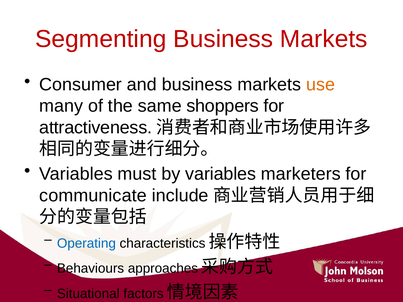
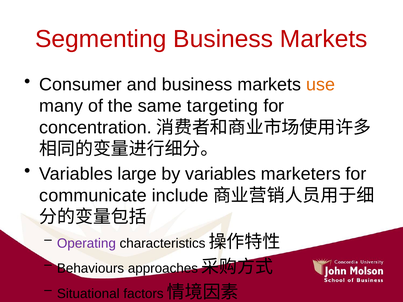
shoppers: shoppers -> targeting
attractiveness: attractiveness -> concentration
must: must -> large
Operating colour: blue -> purple
